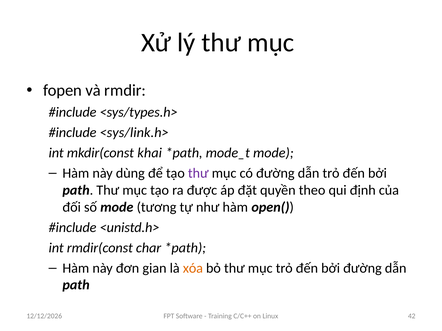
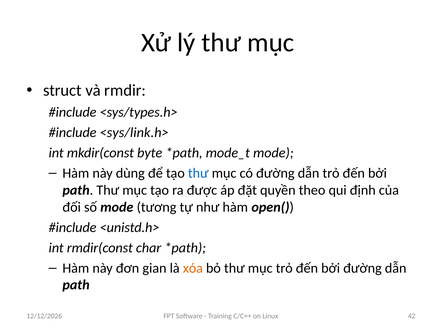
fopen: fopen -> struct
khai: khai -> byte
thư at (198, 174) colour: purple -> blue
